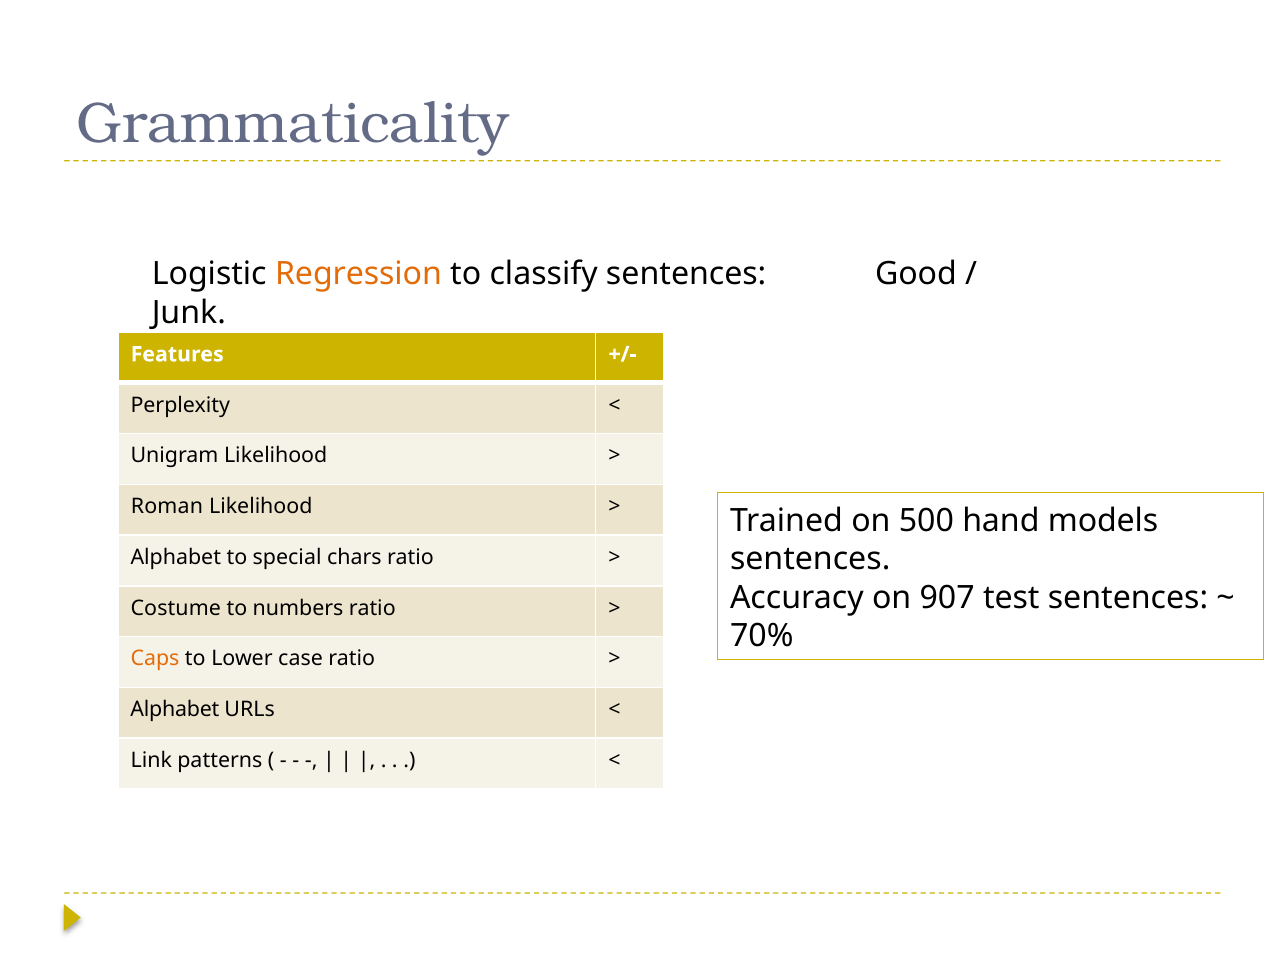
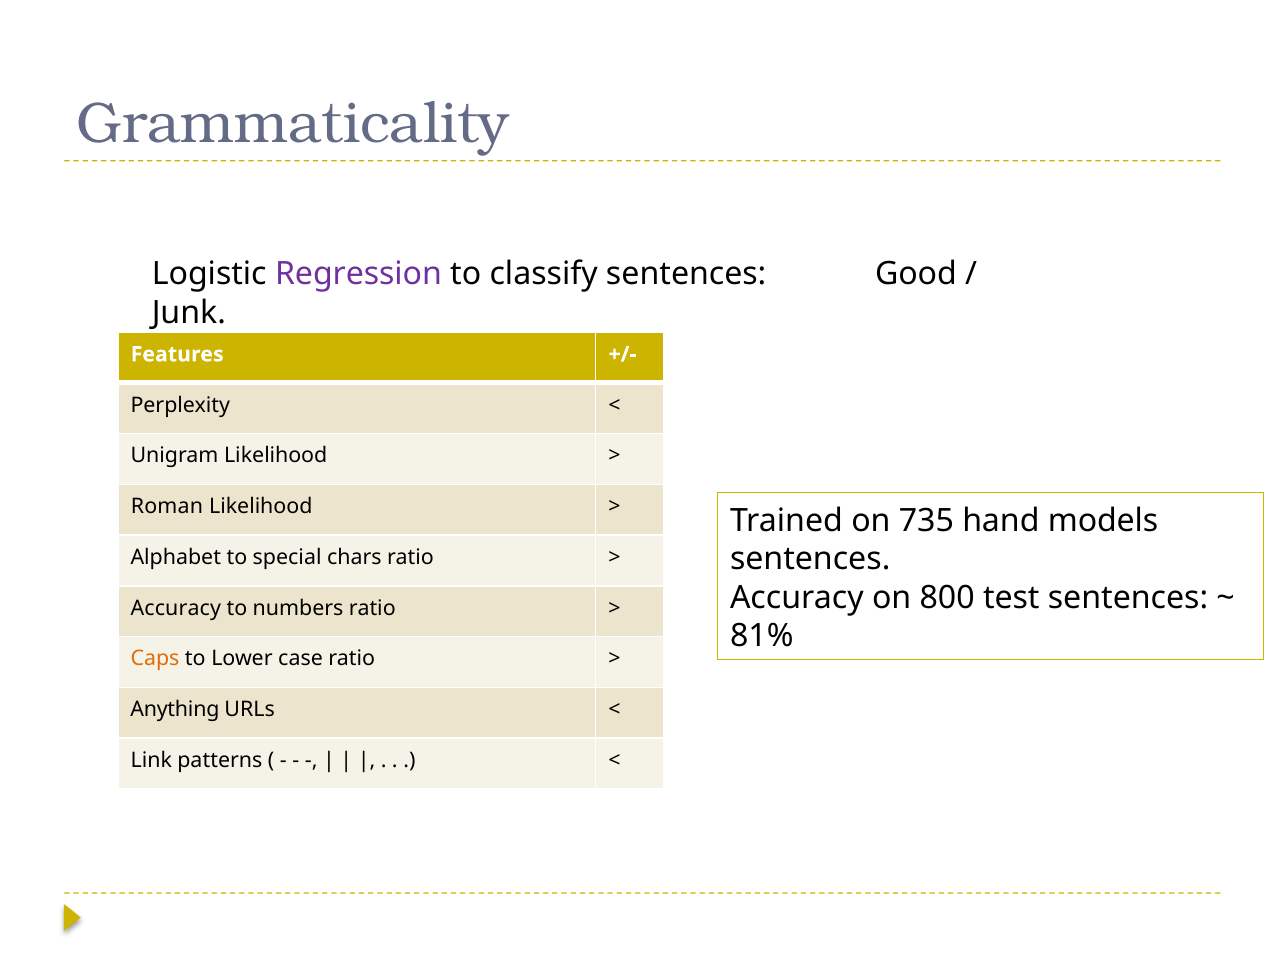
Regression colour: orange -> purple
500: 500 -> 735
907: 907 -> 800
Costume at (176, 608): Costume -> Accuracy
70%: 70% -> 81%
Alphabet at (175, 709): Alphabet -> Anything
